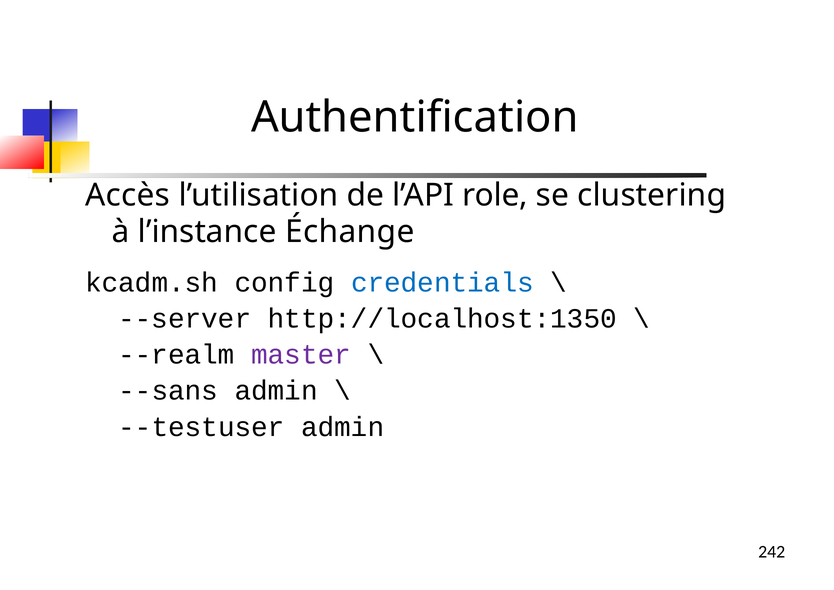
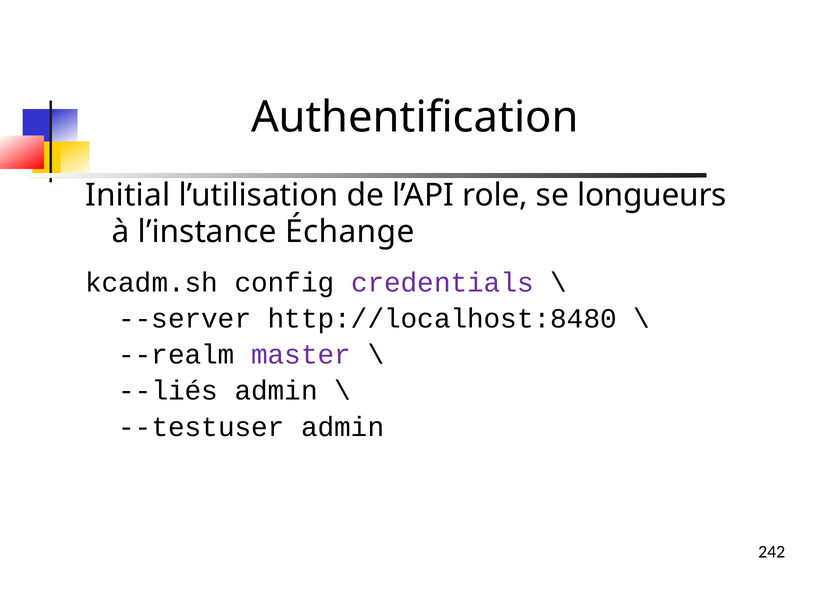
Accès: Accès -> Initial
clustering: clustering -> longueurs
credentials colour: blue -> purple
http://localhost:1350: http://localhost:1350 -> http://localhost:8480
--sans: --sans -> --liés
